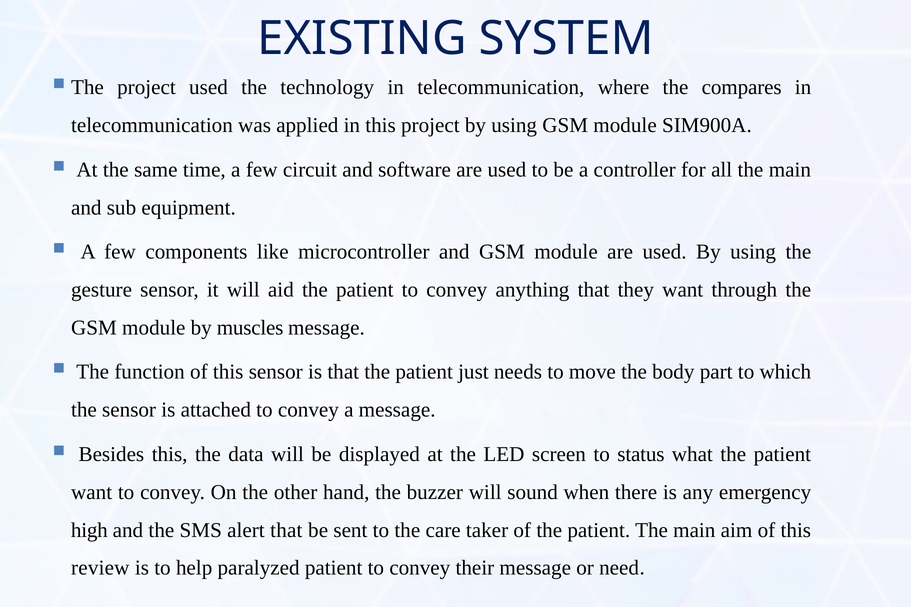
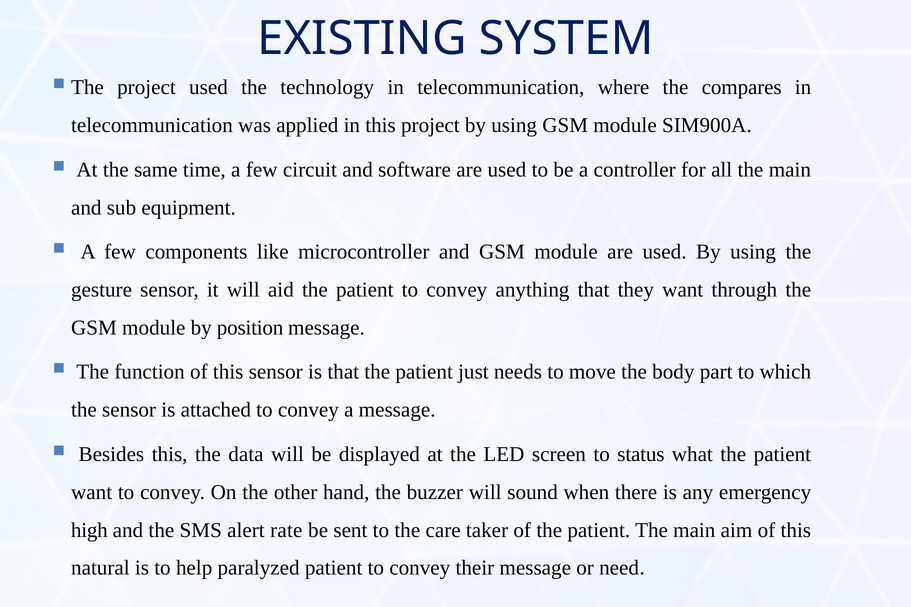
muscles: muscles -> position
alert that: that -> rate
review: review -> natural
